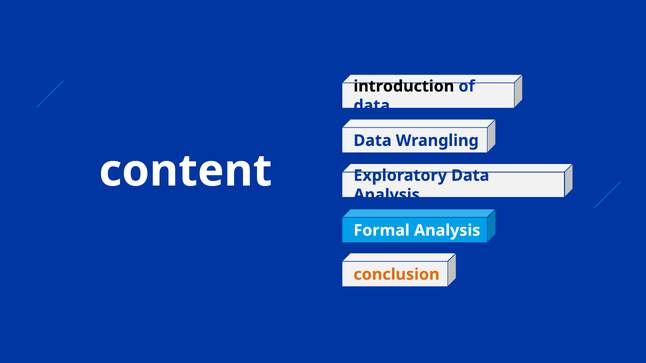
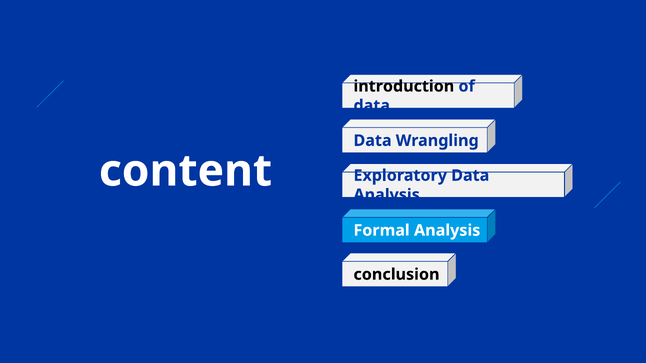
conclusion colour: orange -> black
